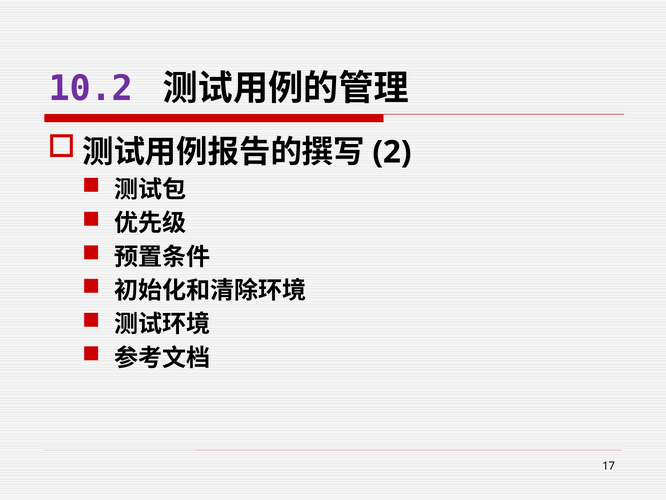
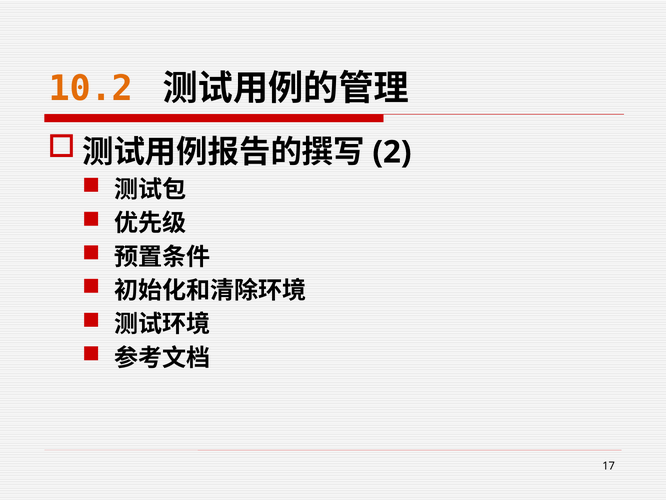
10.2 colour: purple -> orange
